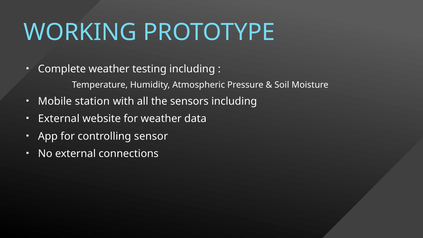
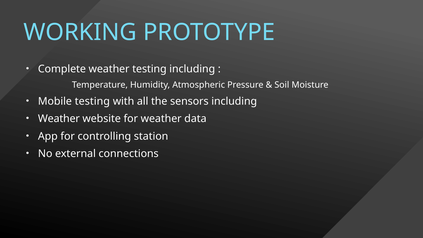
Mobile station: station -> testing
External at (59, 119): External -> Weather
sensor: sensor -> station
